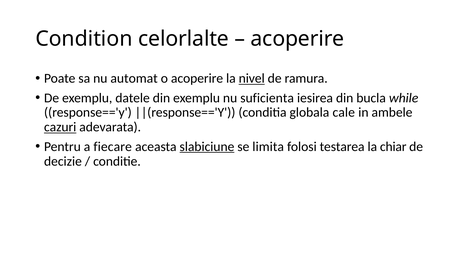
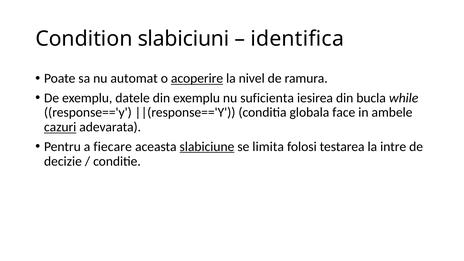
celorlalte: celorlalte -> slabiciuni
acoperire at (297, 39): acoperire -> identifica
acoperire at (197, 78) underline: none -> present
nivel underline: present -> none
cale: cale -> face
chiar: chiar -> intre
